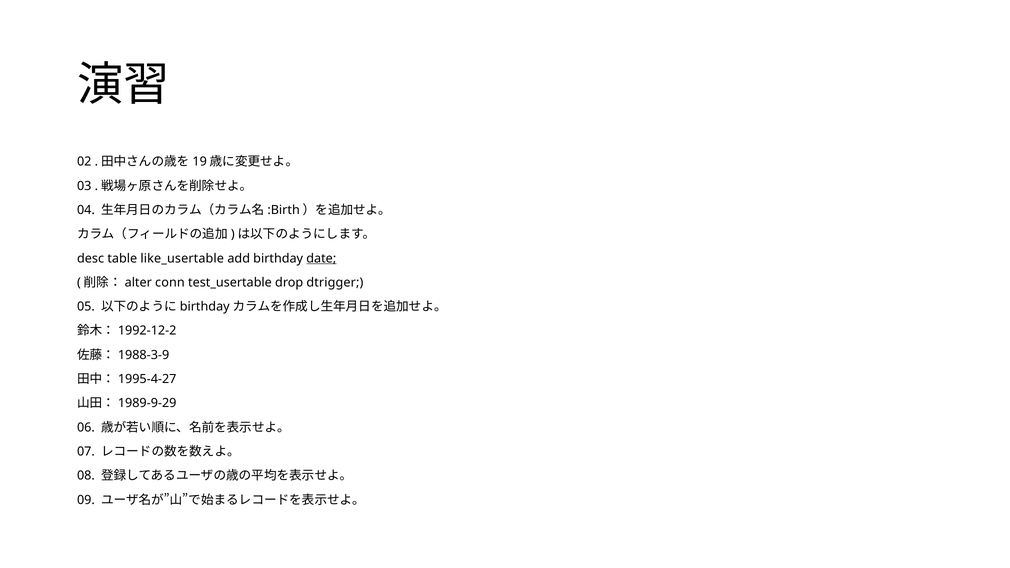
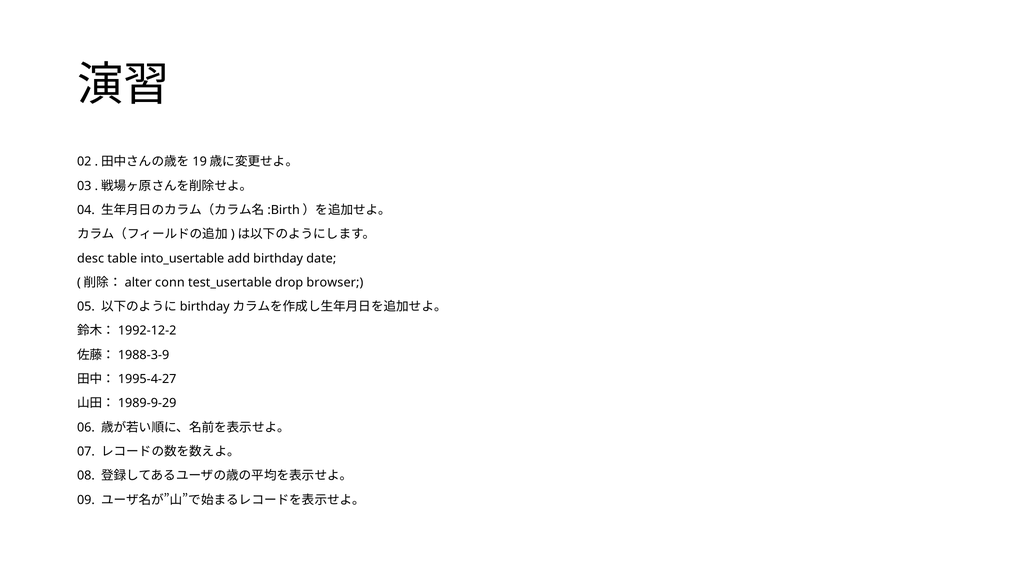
like_usertable: like_usertable -> into_usertable
date underline: present -> none
dtrigger: dtrigger -> browser
